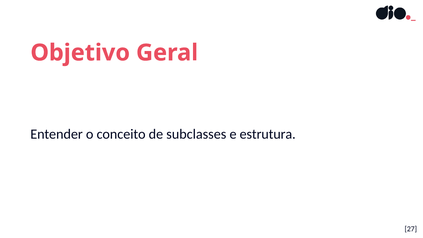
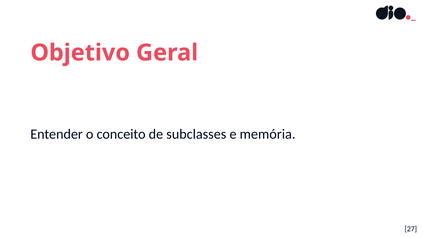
estrutura: estrutura -> memória
